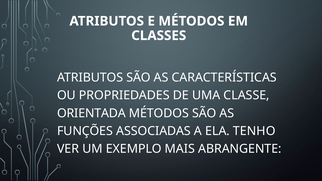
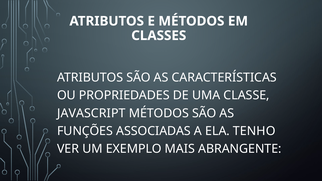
ORIENTADA: ORIENTADA -> JAVASCRIPT
